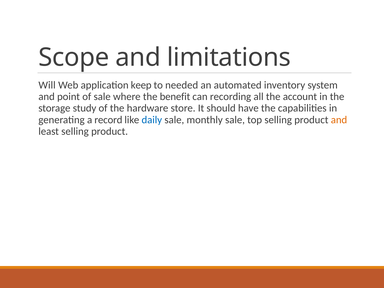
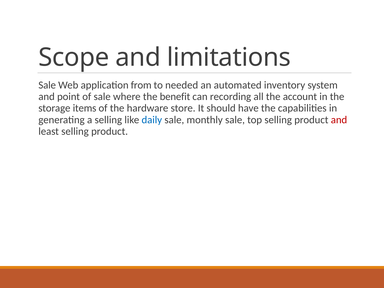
Will at (47, 85): Will -> Sale
keep: keep -> from
study: study -> items
a record: record -> selling
and at (339, 120) colour: orange -> red
